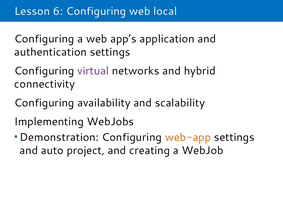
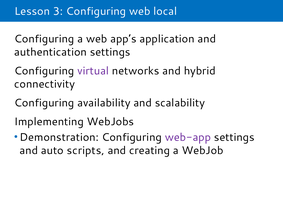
6: 6 -> 3
web-app colour: orange -> purple
project: project -> scripts
